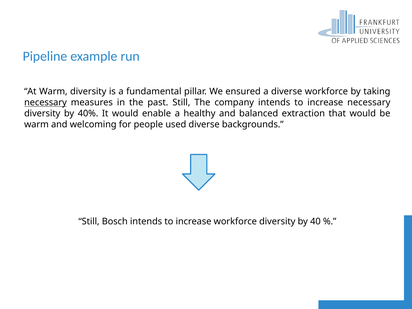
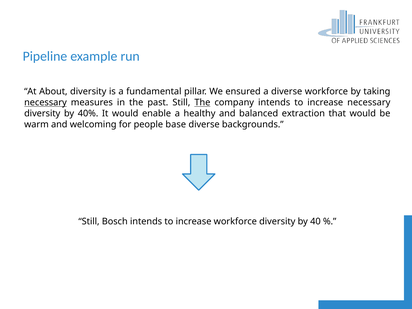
At Warm: Warm -> About
The at (202, 103) underline: none -> present
used: used -> base
